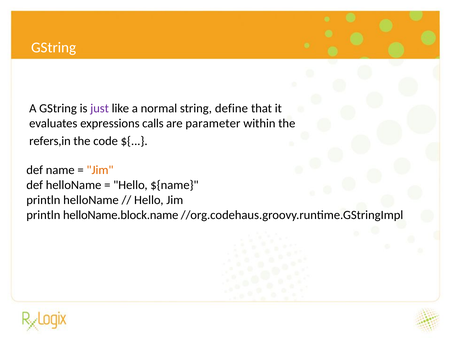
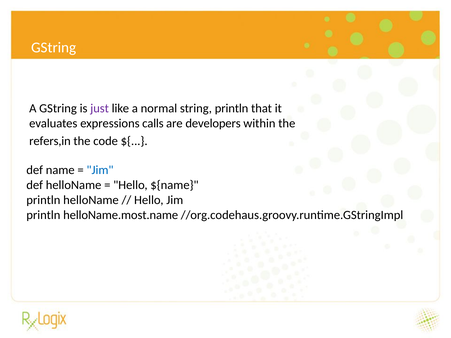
string define: define -> println
parameter: parameter -> developers
Jim at (100, 170) colour: orange -> blue
helloName.block.name: helloName.block.name -> helloName.most.name
